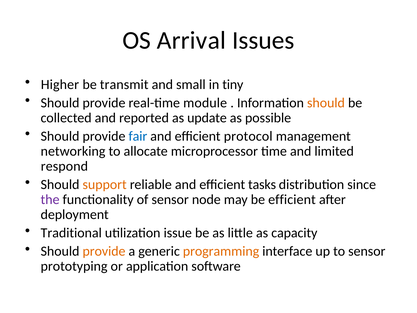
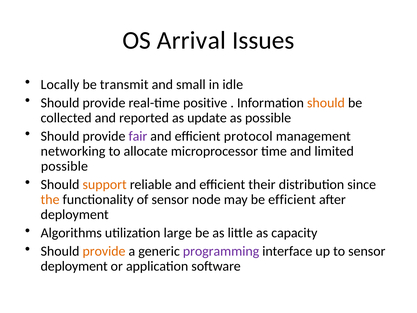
Higher: Higher -> Locally
tiny: tiny -> idle
module: module -> positive
fair colour: blue -> purple
respond at (64, 166): respond -> possible
tasks: tasks -> their
the colour: purple -> orange
Traditional: Traditional -> Algorithms
issue: issue -> large
programming colour: orange -> purple
prototyping at (74, 266): prototyping -> deployment
